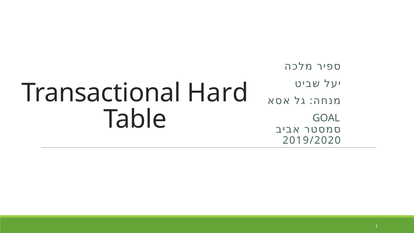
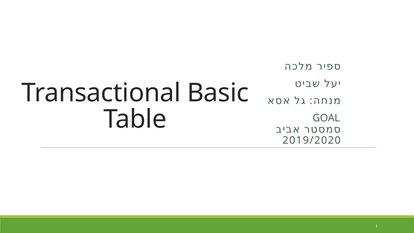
Hard: Hard -> Basic
